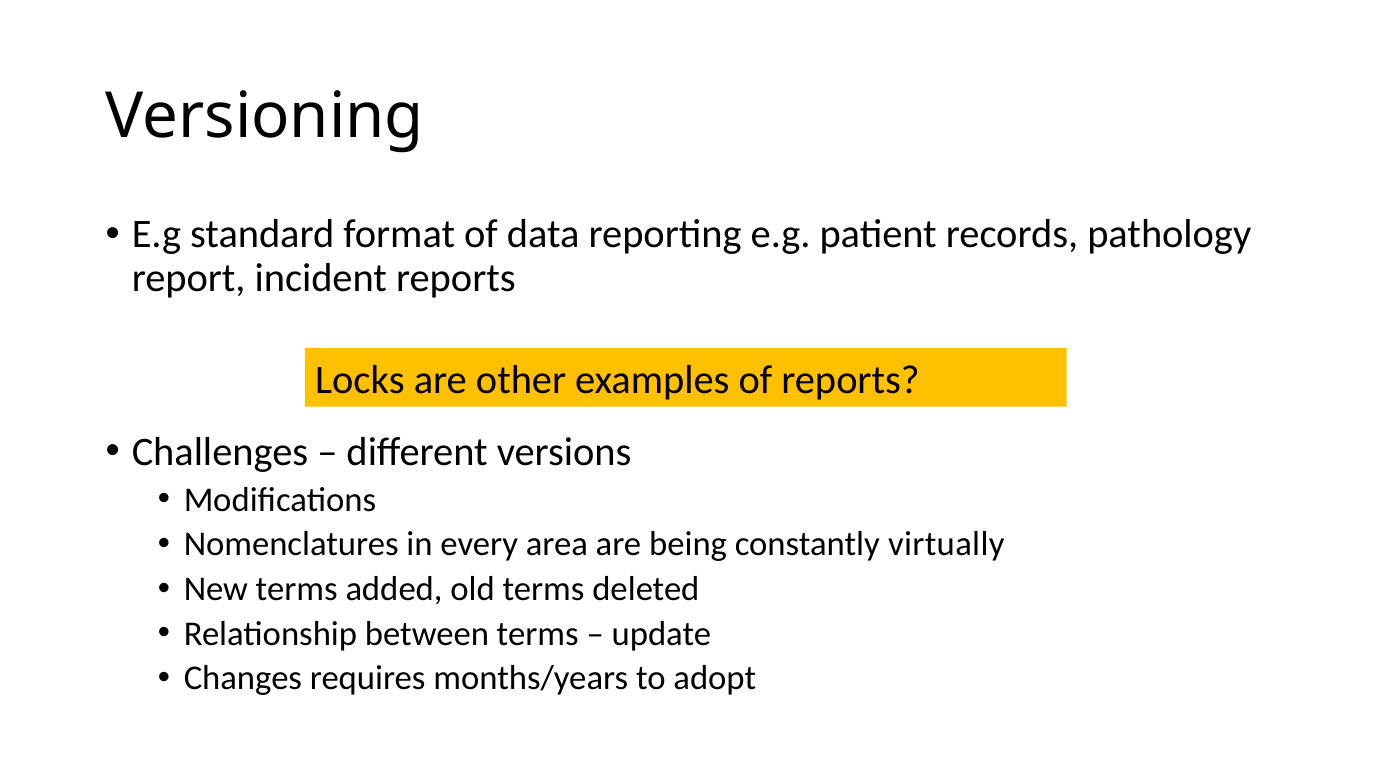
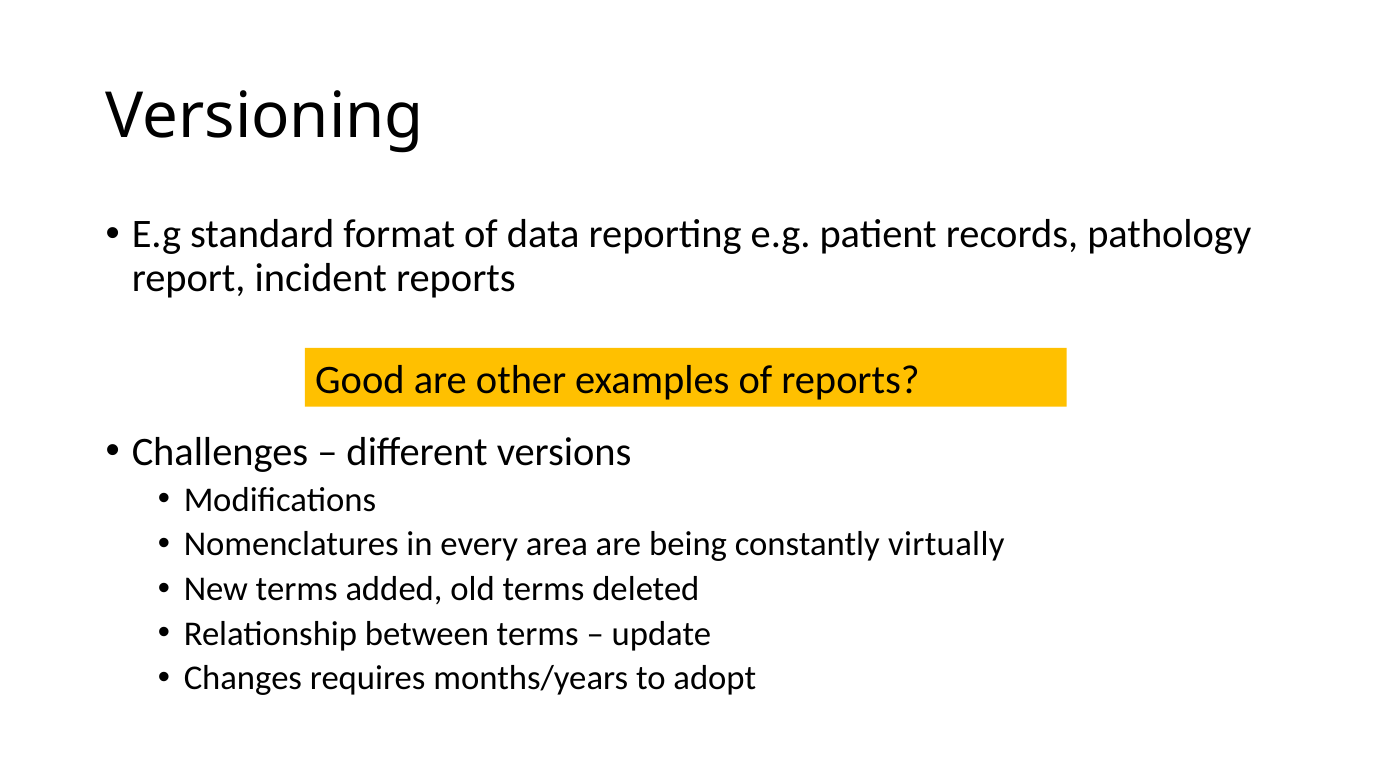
Locks: Locks -> Good
